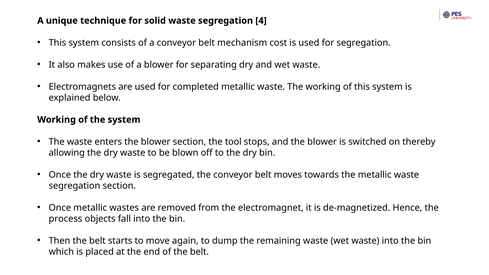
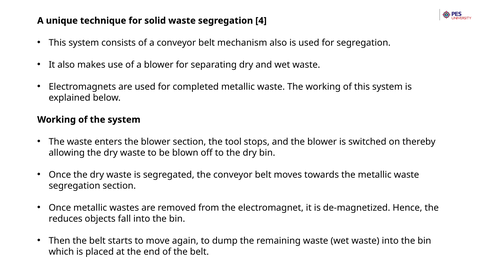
mechanism cost: cost -> also
process: process -> reduces
